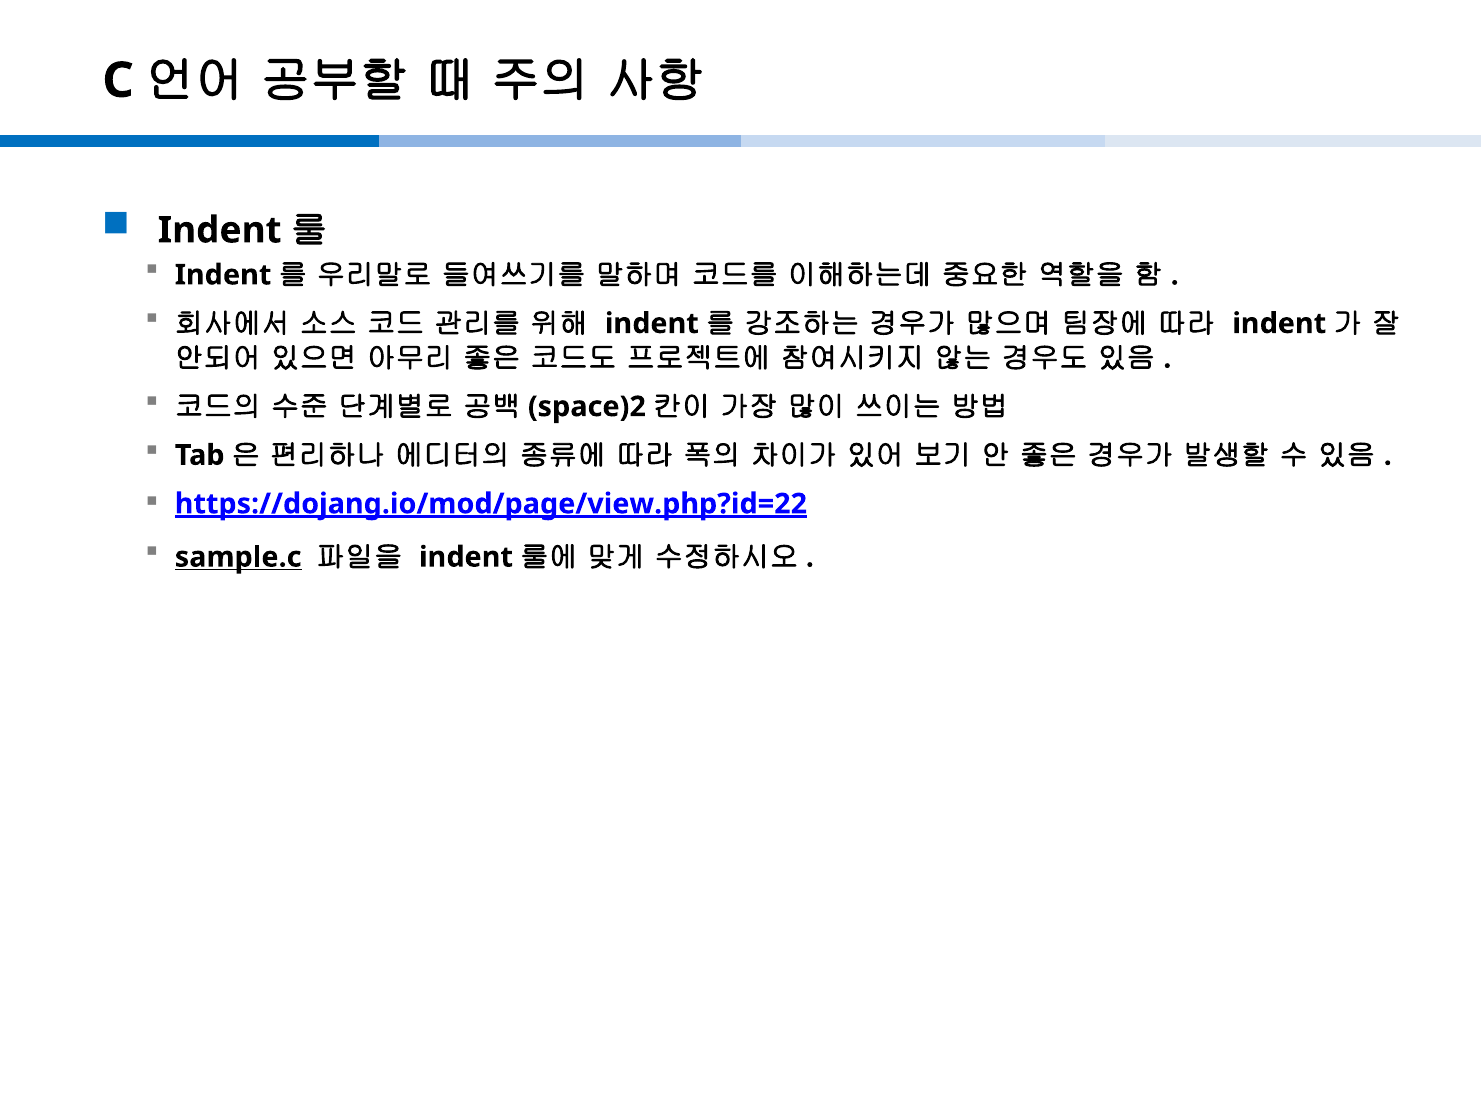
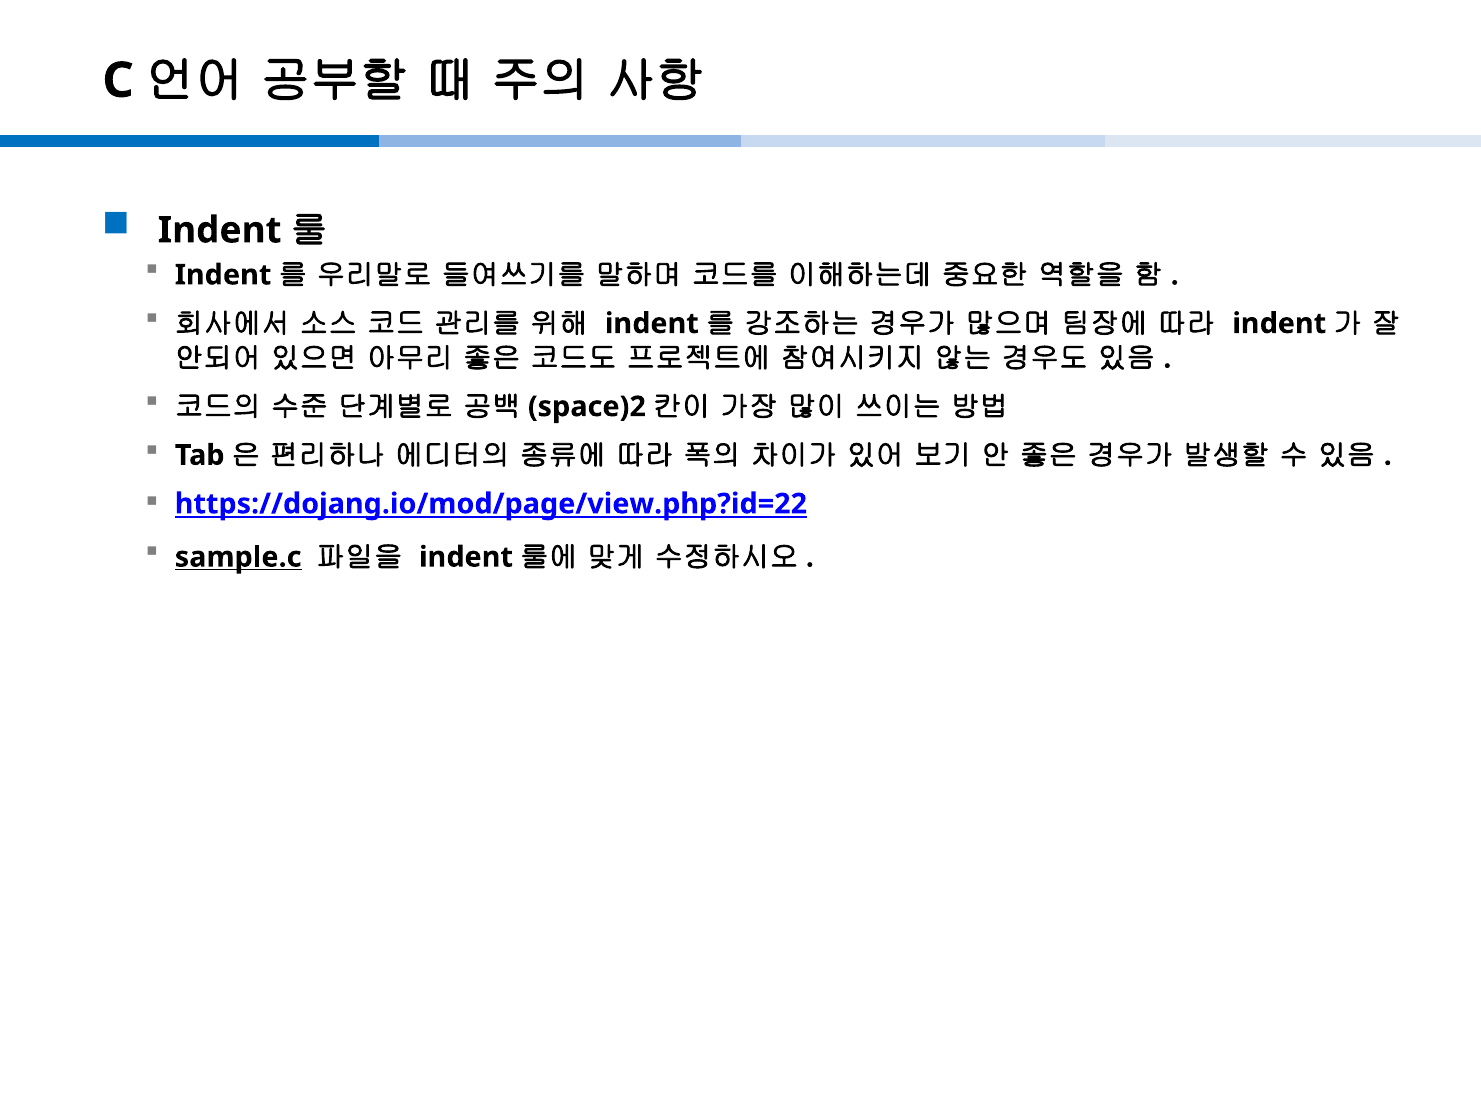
https://dojang.io/mod/page/view.php?id=22 underline: present -> none
